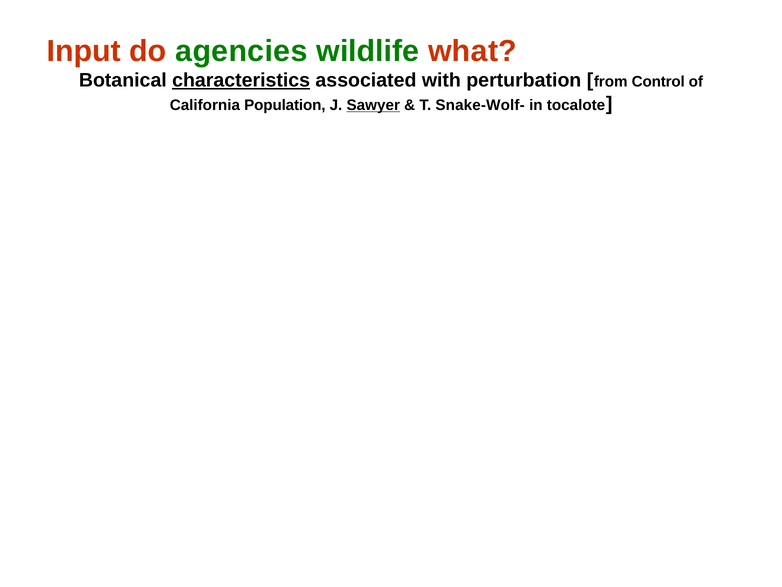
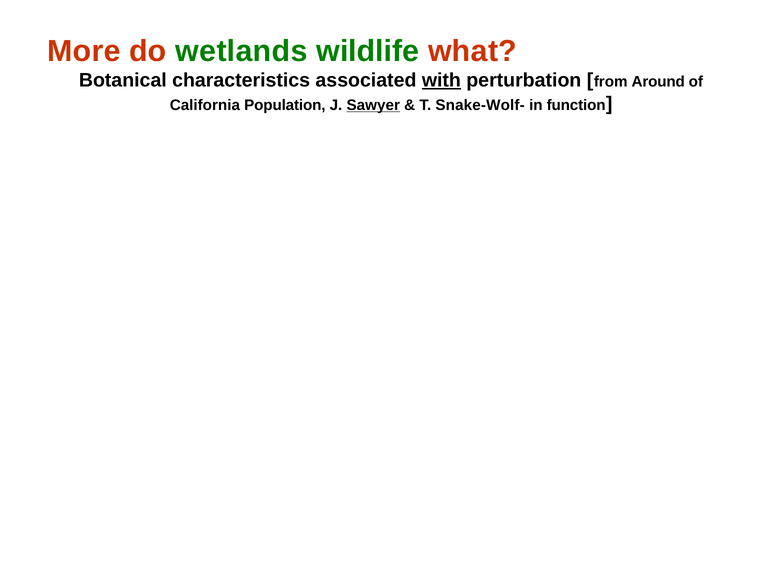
Input: Input -> More
agencies: agencies -> wetlands
characteristics underline: present -> none
with underline: none -> present
Control: Control -> Around
tocalote: tocalote -> function
